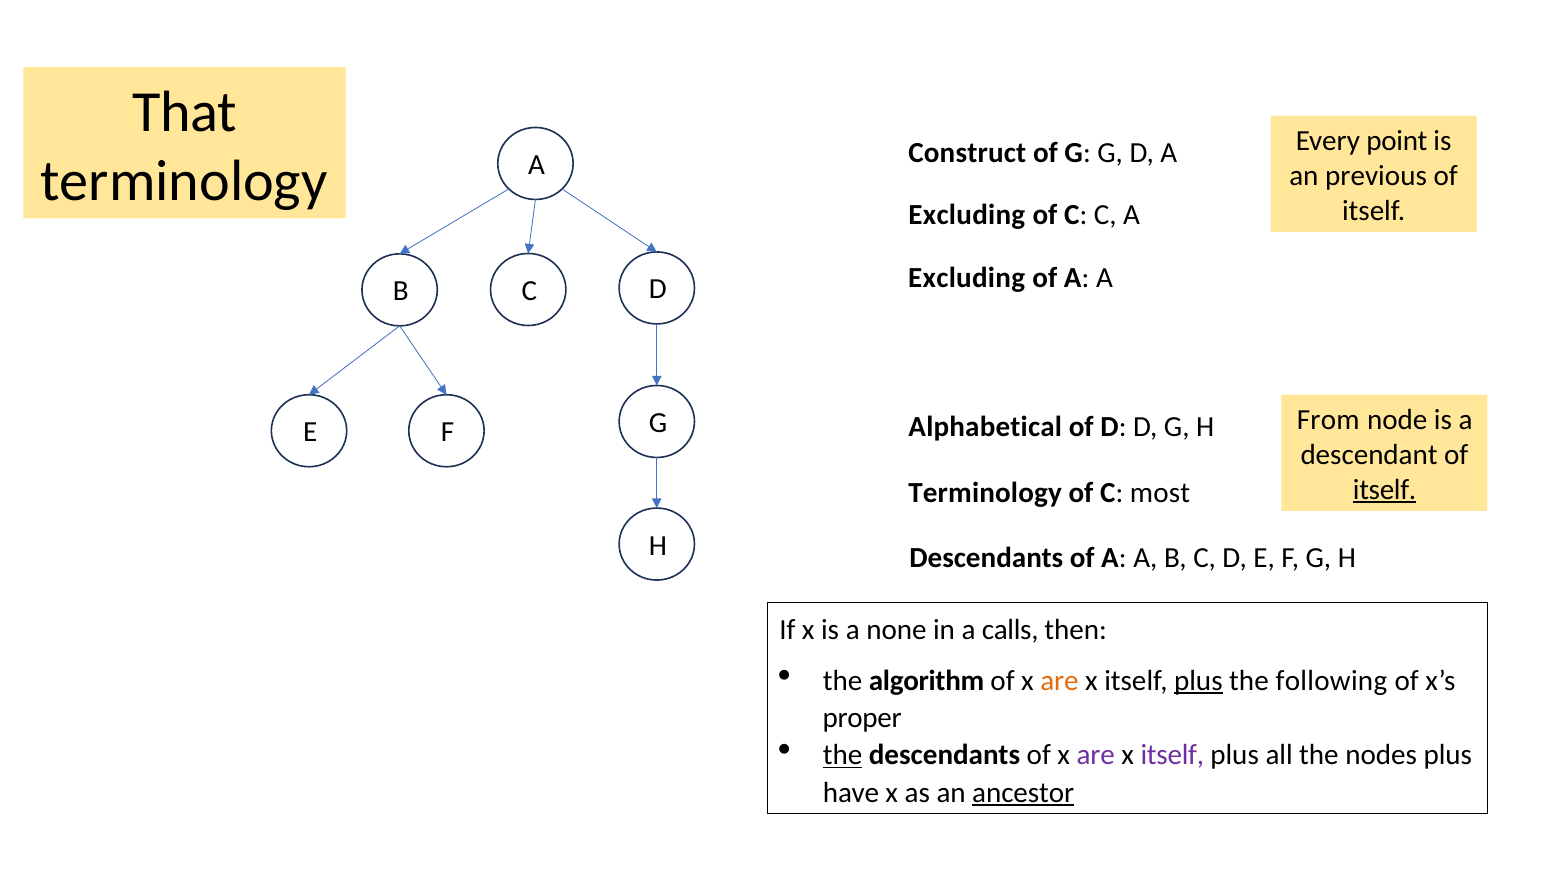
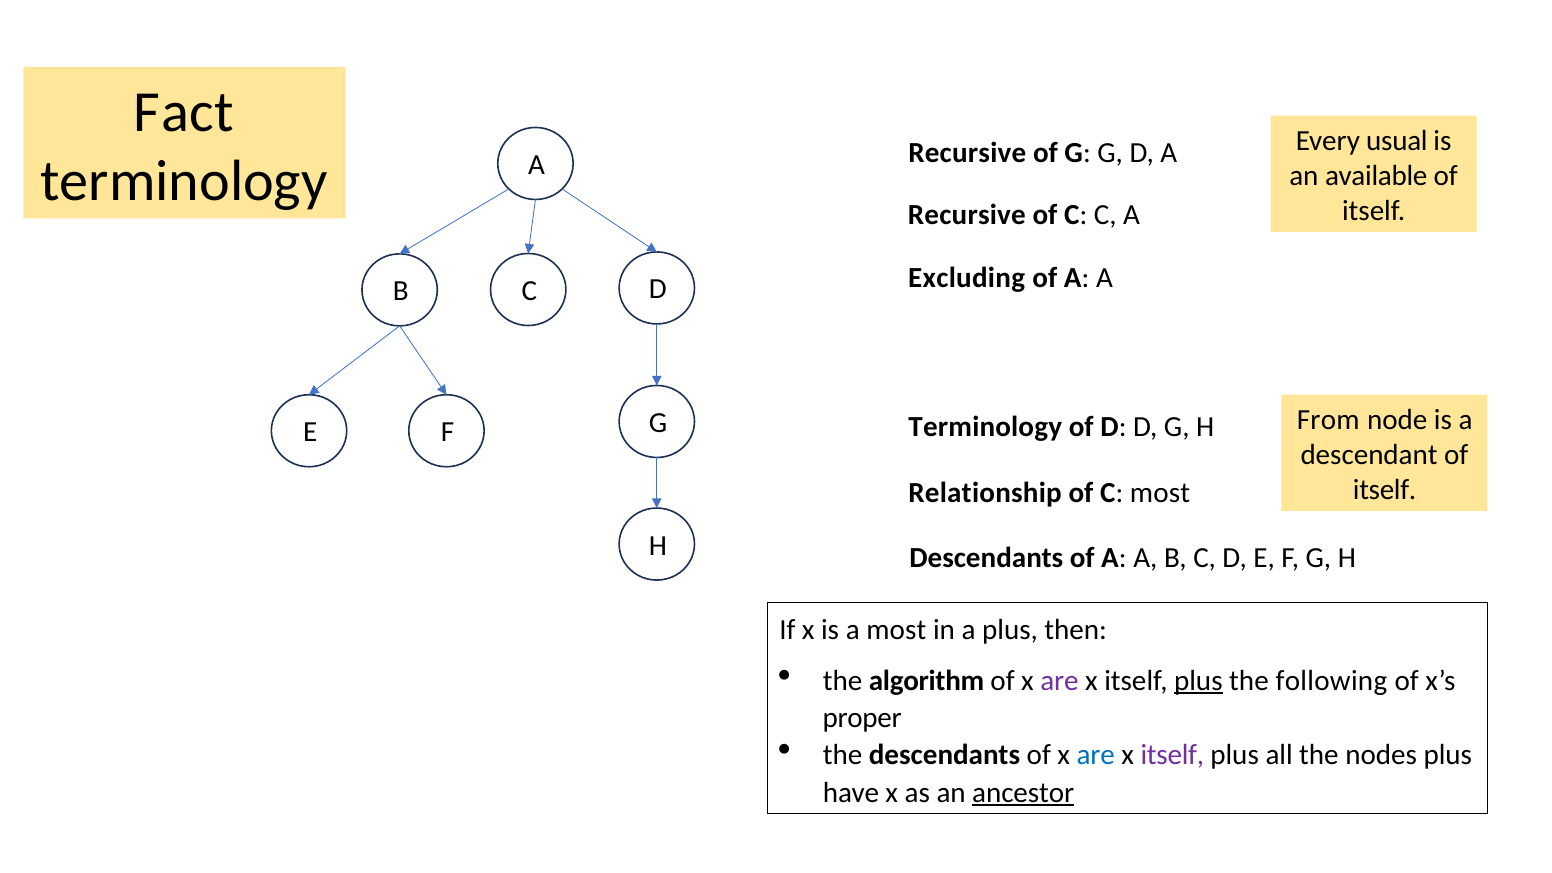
That: That -> Fact
point: point -> usual
Construct at (967, 153): Construct -> Recursive
previous: previous -> available
Excluding at (967, 215): Excluding -> Recursive
Alphabetical at (985, 427): Alphabetical -> Terminology
itself at (1385, 490) underline: present -> none
Terminology at (985, 493): Terminology -> Relationship
a none: none -> most
a calls: calls -> plus
are at (1059, 680) colour: orange -> purple
the at (843, 755) underline: present -> none
are at (1096, 755) colour: purple -> blue
